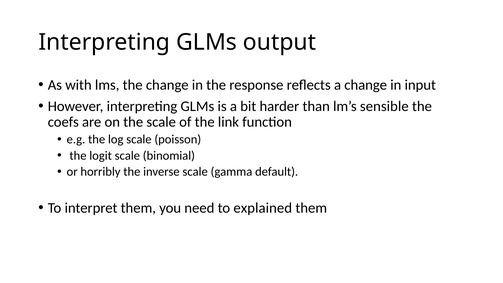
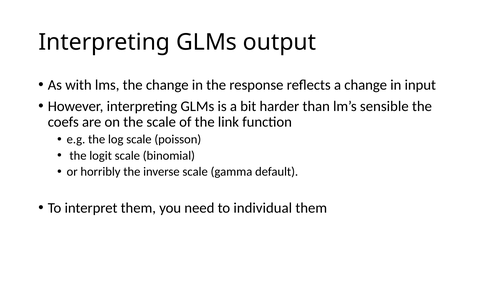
explained: explained -> individual
